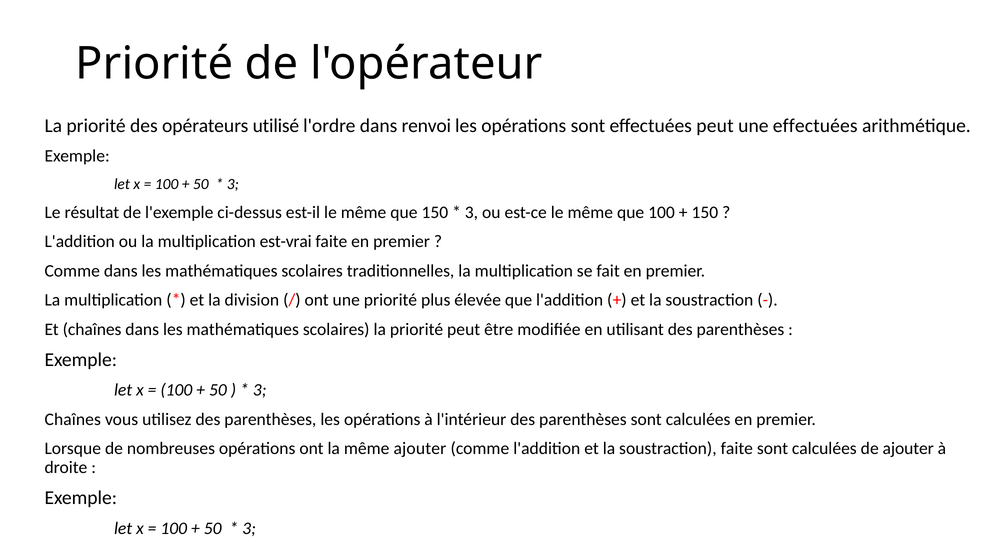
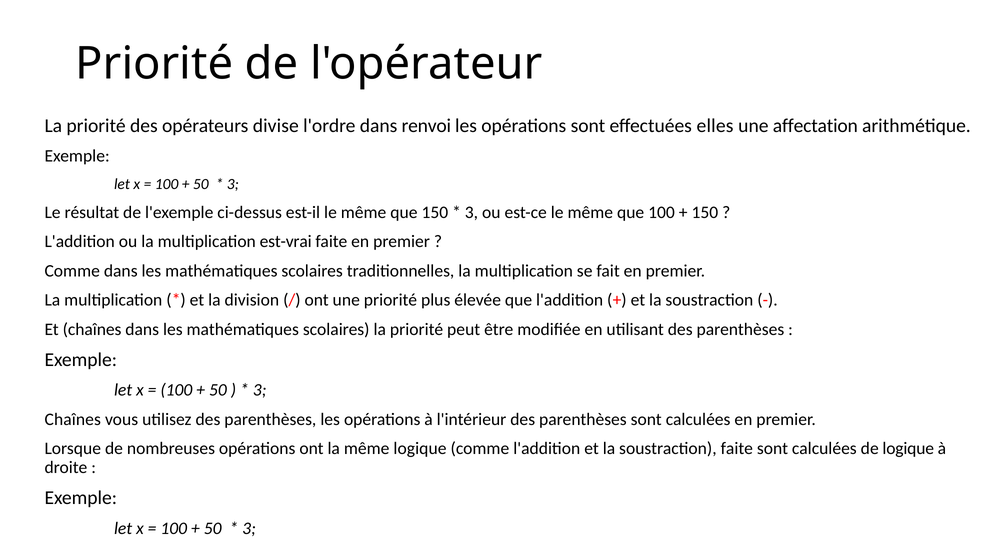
utilisé: utilisé -> divise
effectuées peut: peut -> elles
une effectuées: effectuées -> affectation
même ajouter: ajouter -> logique
de ajouter: ajouter -> logique
